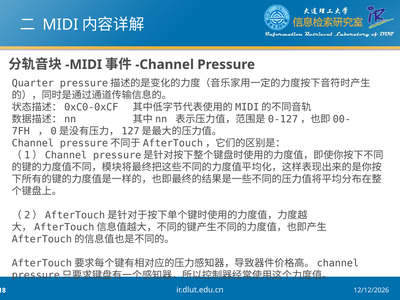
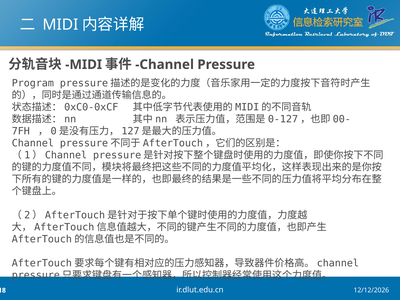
Quarter: Quarter -> Program
